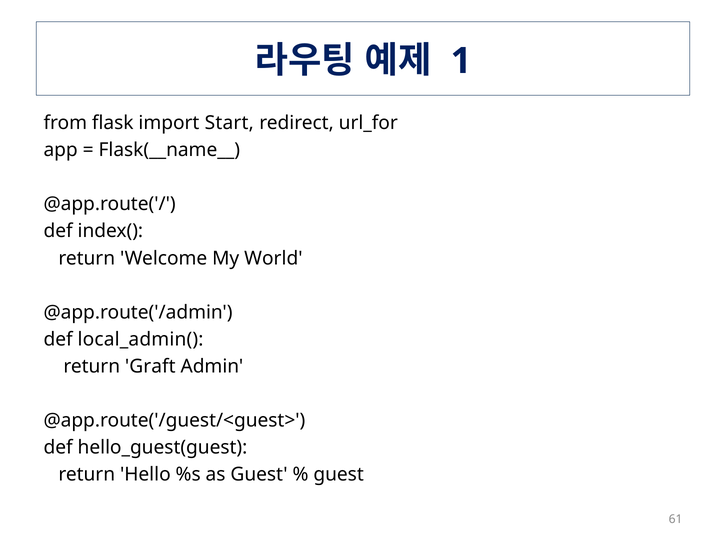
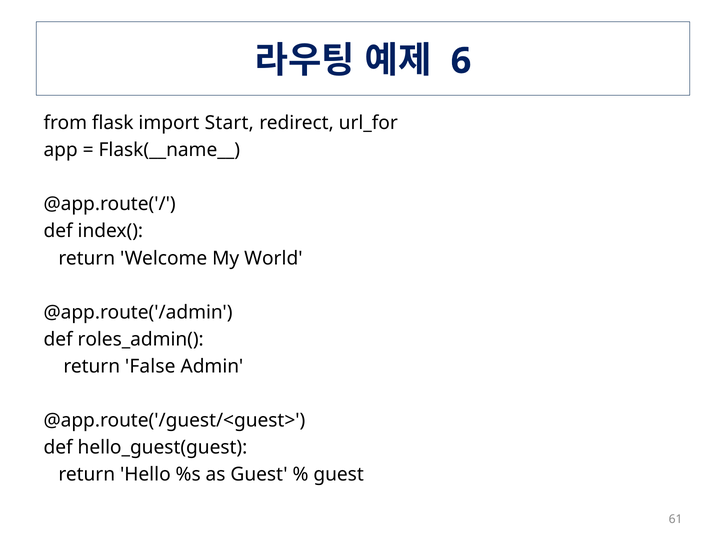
1: 1 -> 6
local_admin(: local_admin( -> roles_admin(
Graft: Graft -> False
